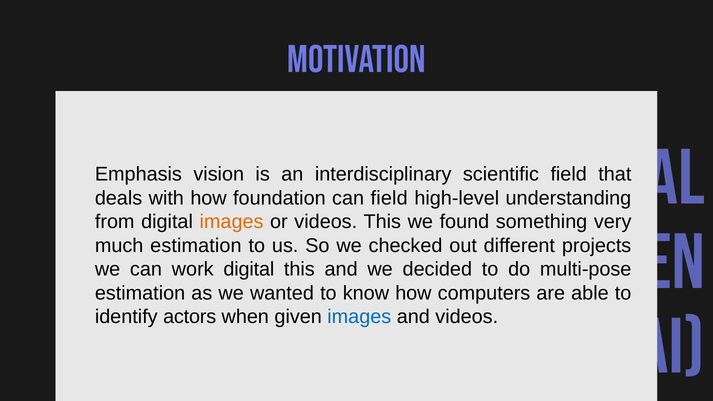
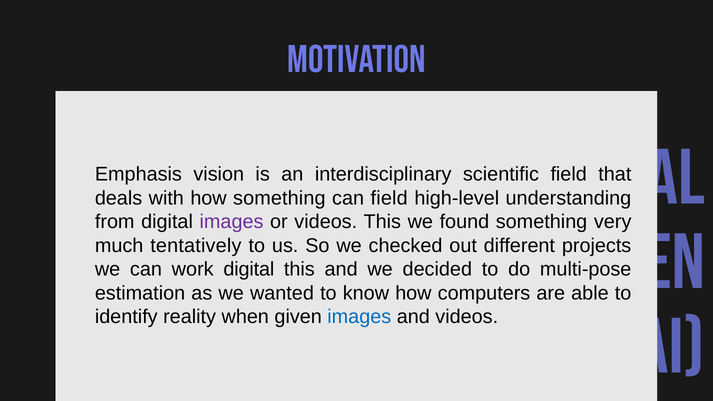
how foundation: foundation -> something
images at (232, 222) colour: orange -> purple
much estimation: estimation -> tentatively
actors: actors -> reality
